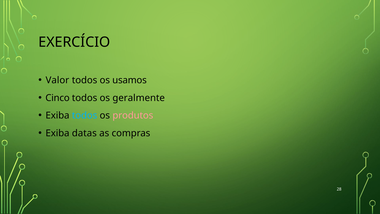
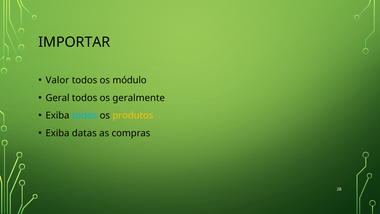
EXERCÍCIO: EXERCÍCIO -> IMPORTAR
usamos: usamos -> módulo
Cinco: Cinco -> Geral
produtos colour: pink -> yellow
